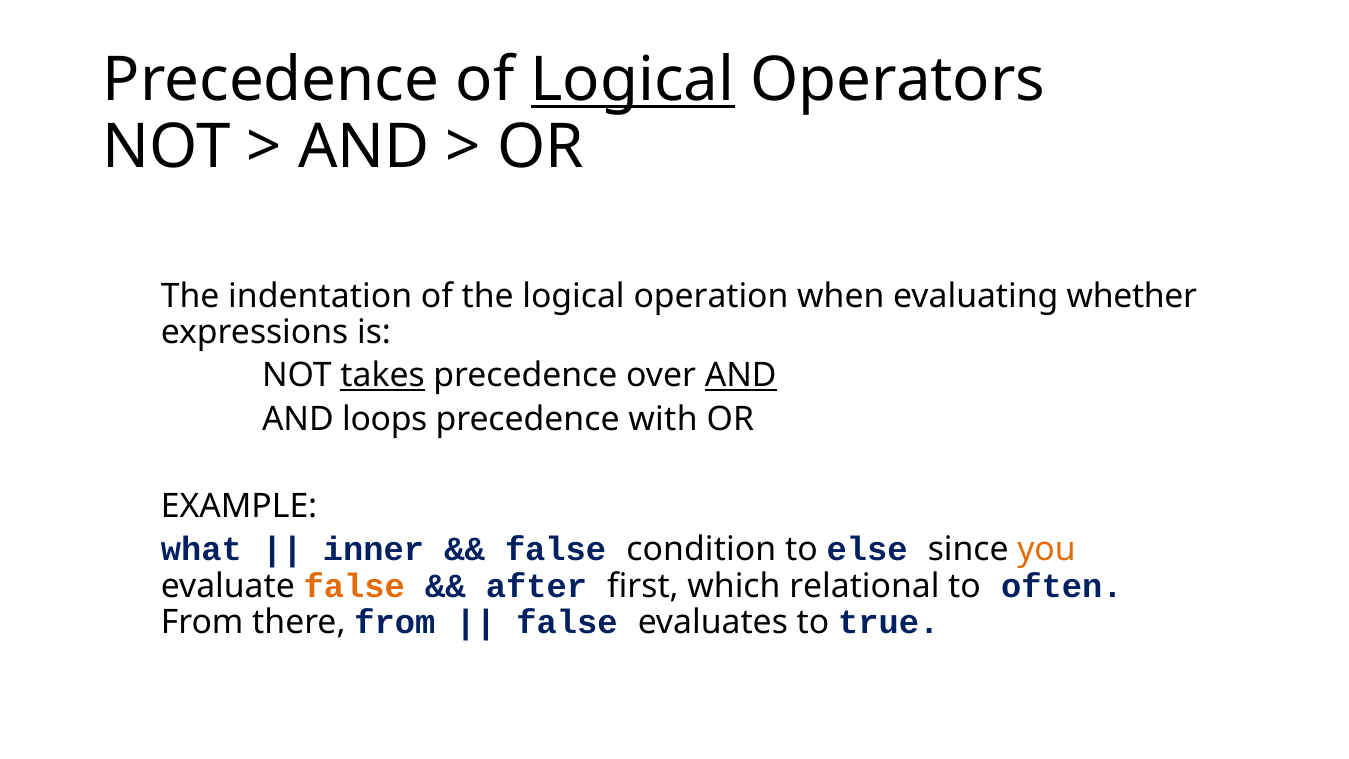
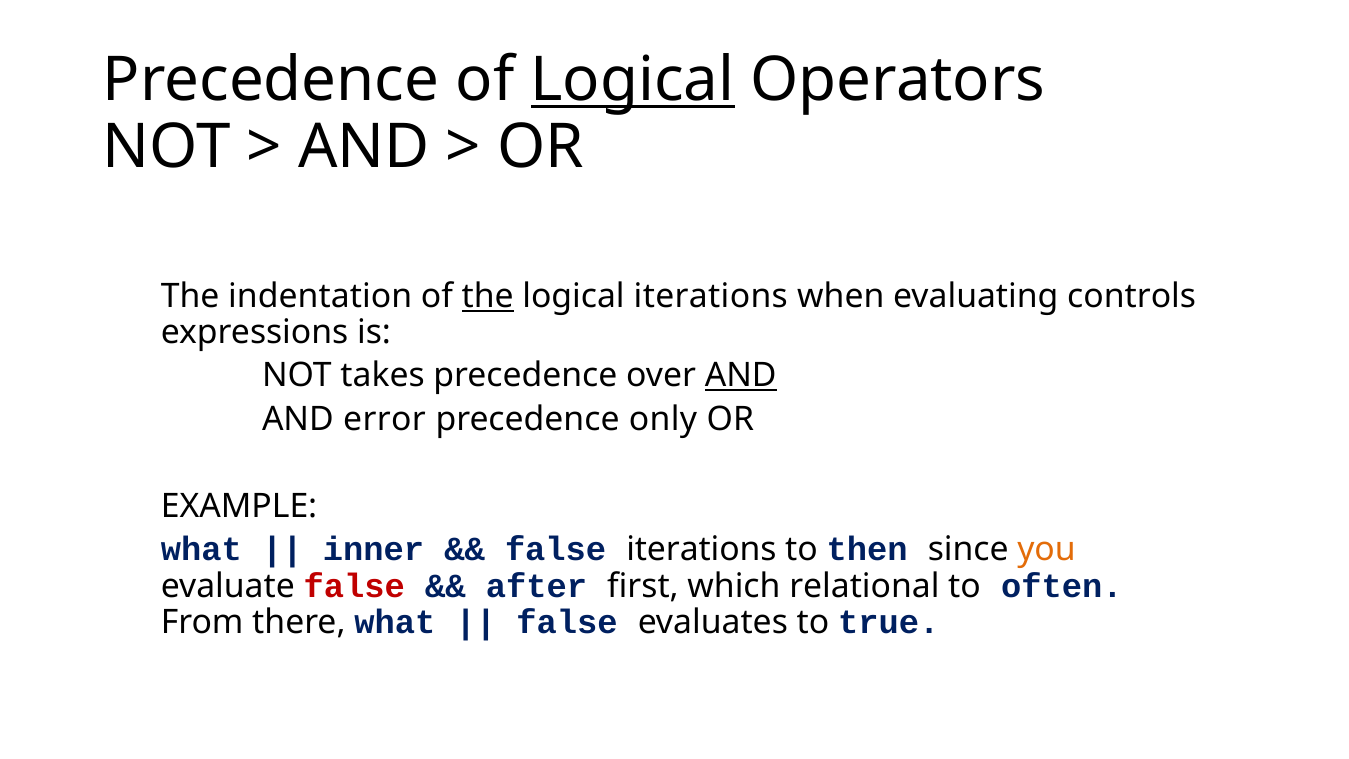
the at (488, 296) underline: none -> present
logical operation: operation -> iterations
whether: whether -> controls
takes underline: present -> none
loops: loops -> error
with: with -> only
false condition: condition -> iterations
else: else -> then
false at (354, 586) colour: orange -> red
there from: from -> what
